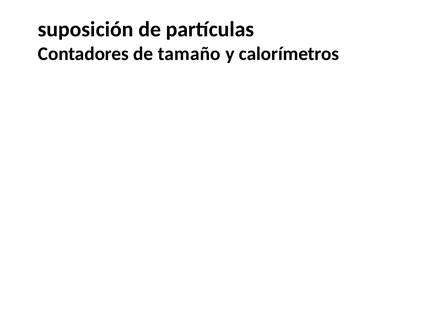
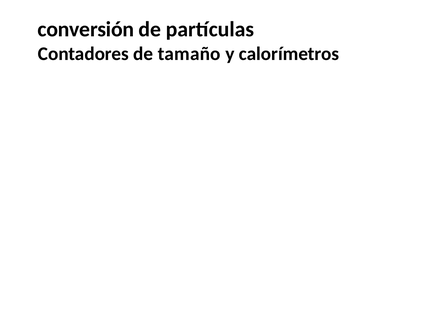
suposición: suposición -> conversión
